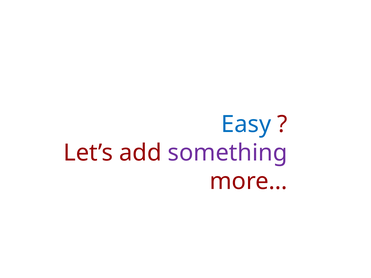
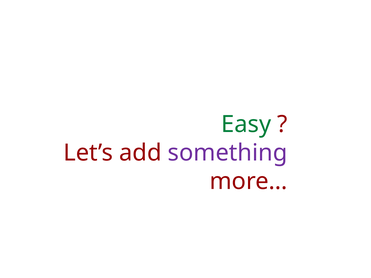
Easy colour: blue -> green
